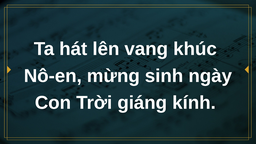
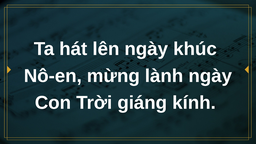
lên vang: vang -> ngày
sinh: sinh -> lành
